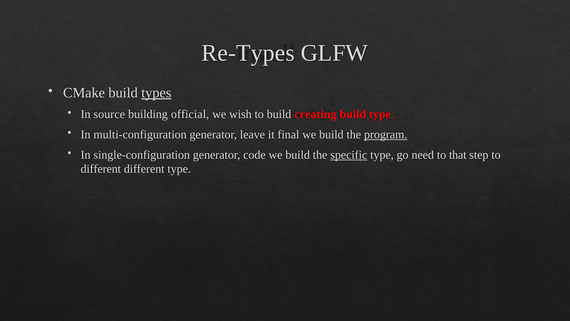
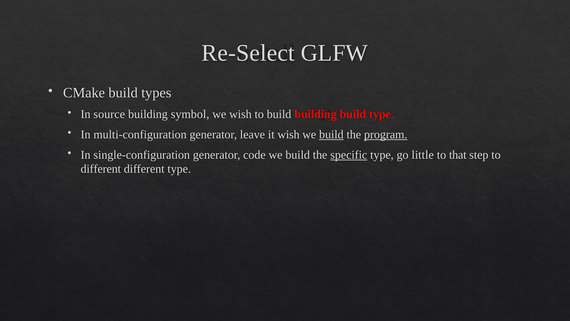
Re-Types: Re-Types -> Re-Select
types underline: present -> none
official: official -> symbol
build creating: creating -> building
it final: final -> wish
build at (331, 134) underline: none -> present
need: need -> little
